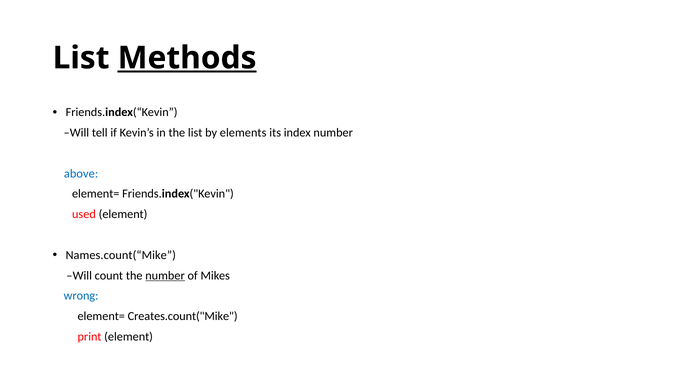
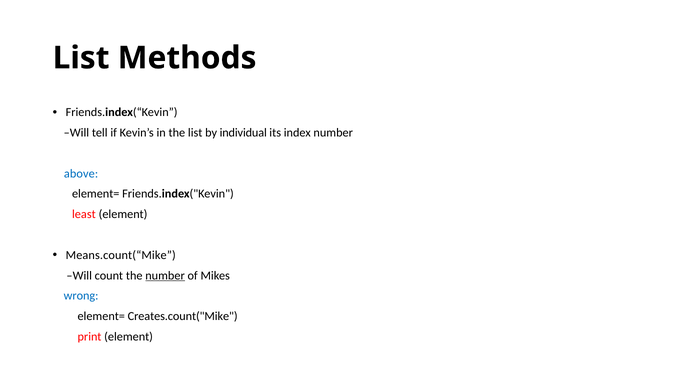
Methods underline: present -> none
elements: elements -> individual
used: used -> least
Names.count(“Mike: Names.count(“Mike -> Means.count(“Mike
